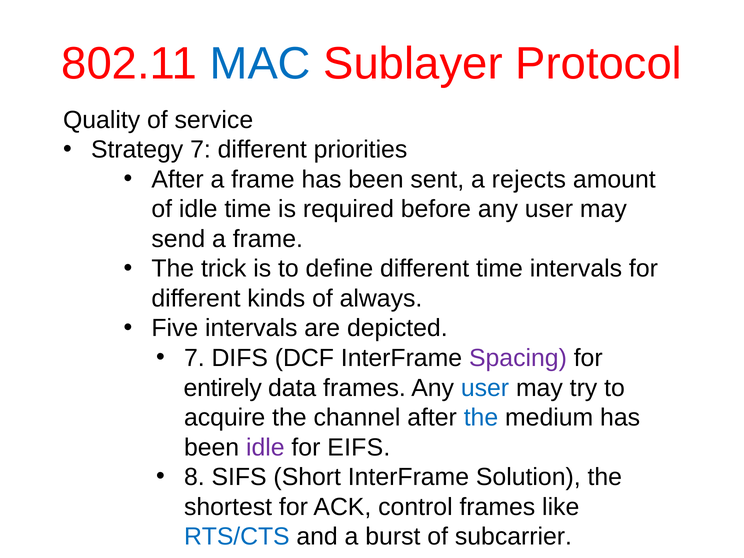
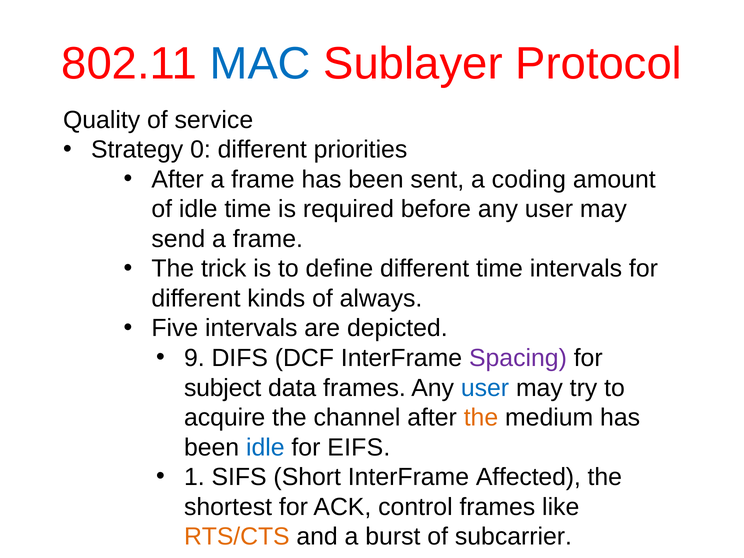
Strategy 7: 7 -> 0
rejects: rejects -> coding
7 at (194, 358): 7 -> 9
entirely: entirely -> subject
the at (481, 418) colour: blue -> orange
idle at (265, 447) colour: purple -> blue
8: 8 -> 1
Solution: Solution -> Affected
RTS/CTS colour: blue -> orange
